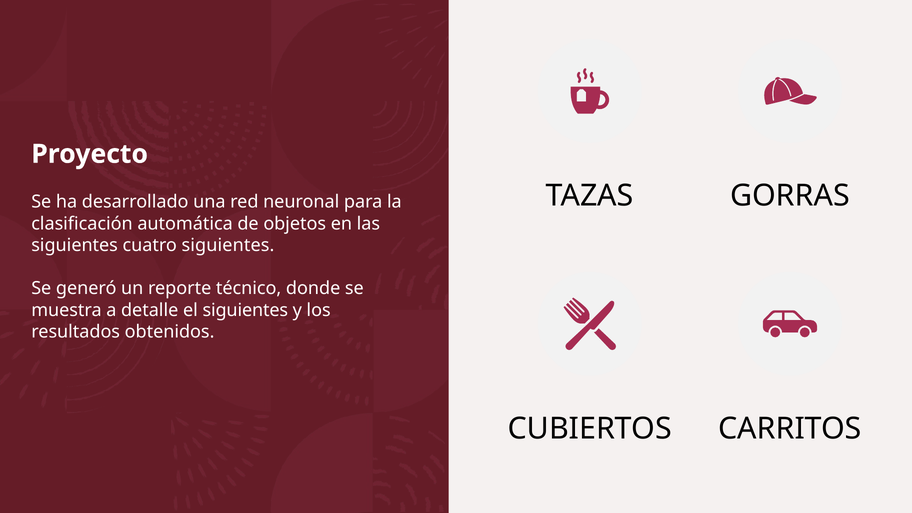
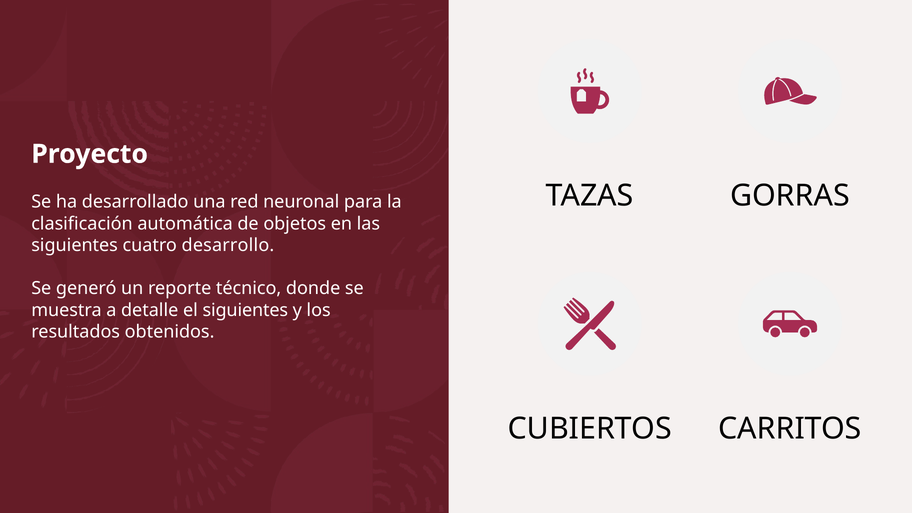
cuatro siguientes: siguientes -> desarrollo
